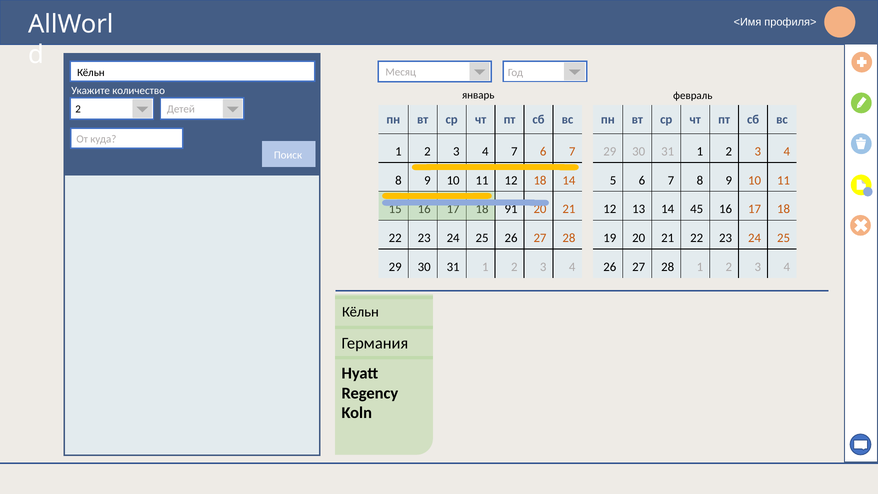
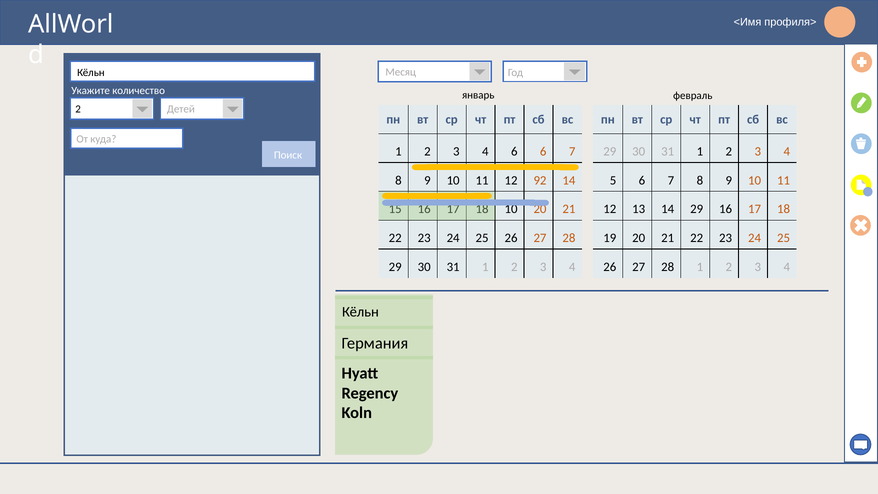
4 7: 7 -> 6
12 18: 18 -> 92
91 at (511, 209): 91 -> 10
14 45: 45 -> 29
